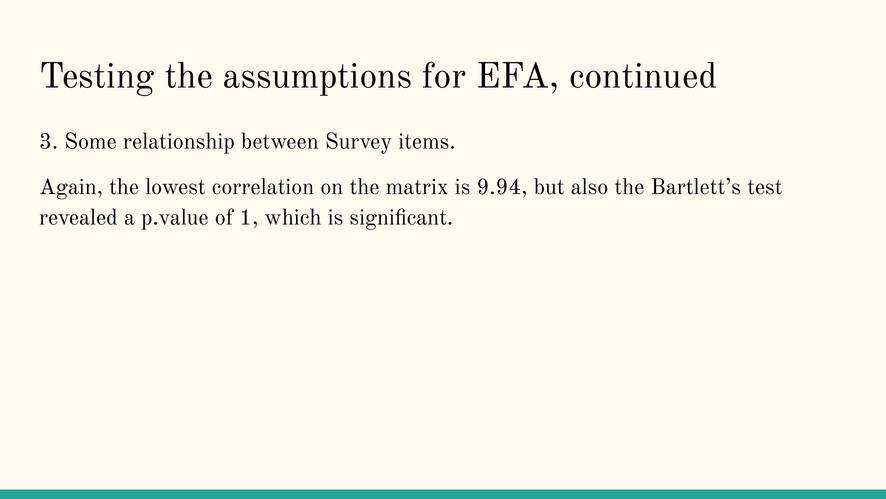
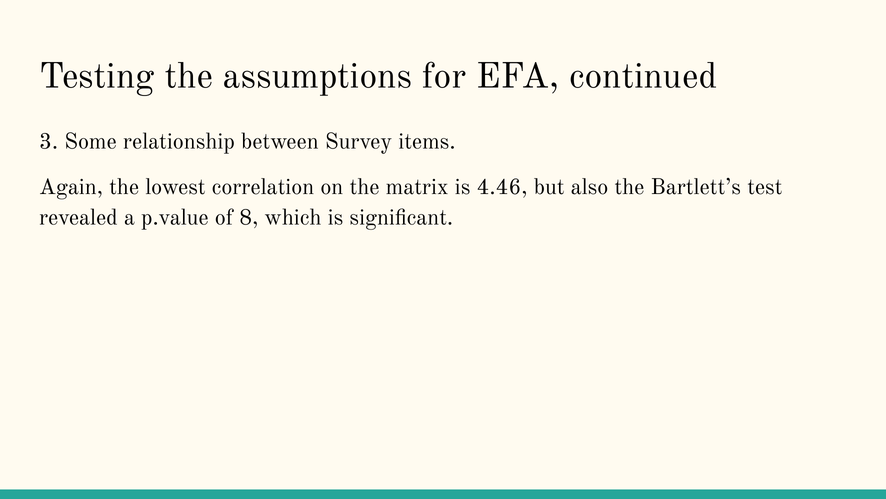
9.94: 9.94 -> 4.46
1: 1 -> 8
